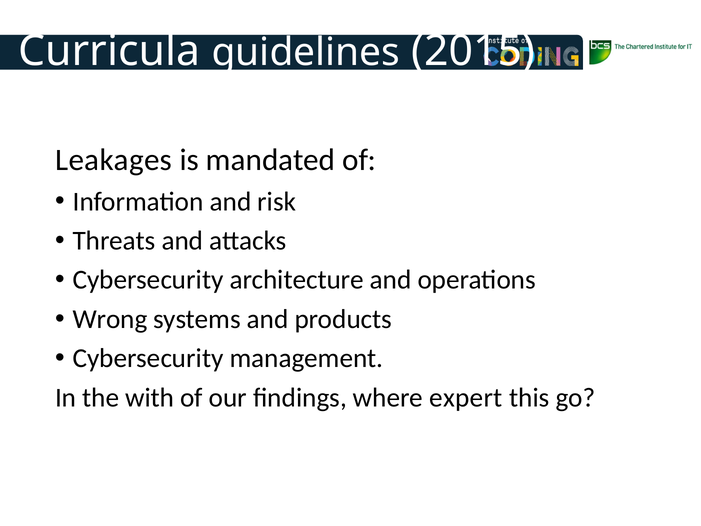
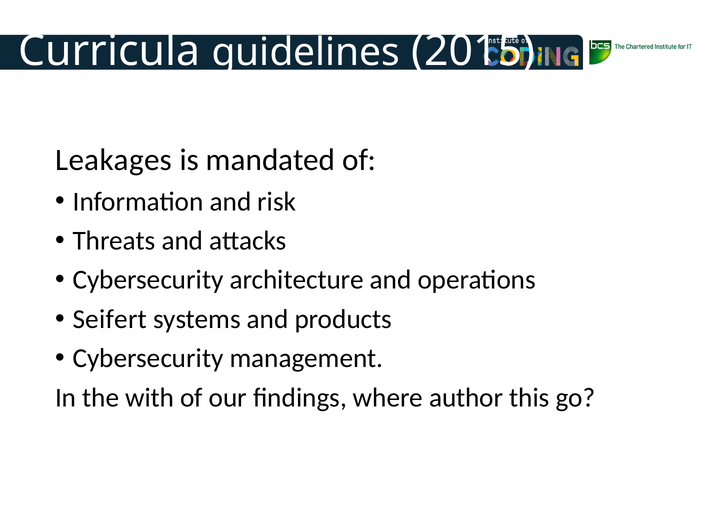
Wrong: Wrong -> Seifert
expert: expert -> author
